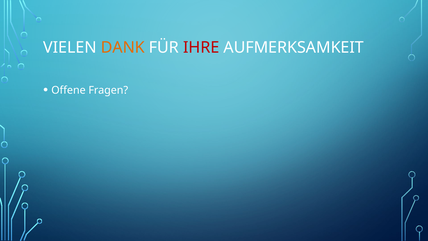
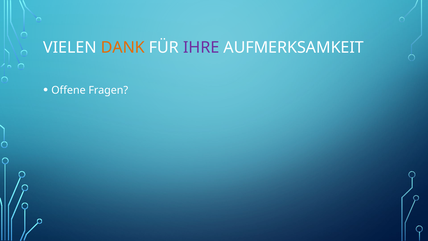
IHRE colour: red -> purple
